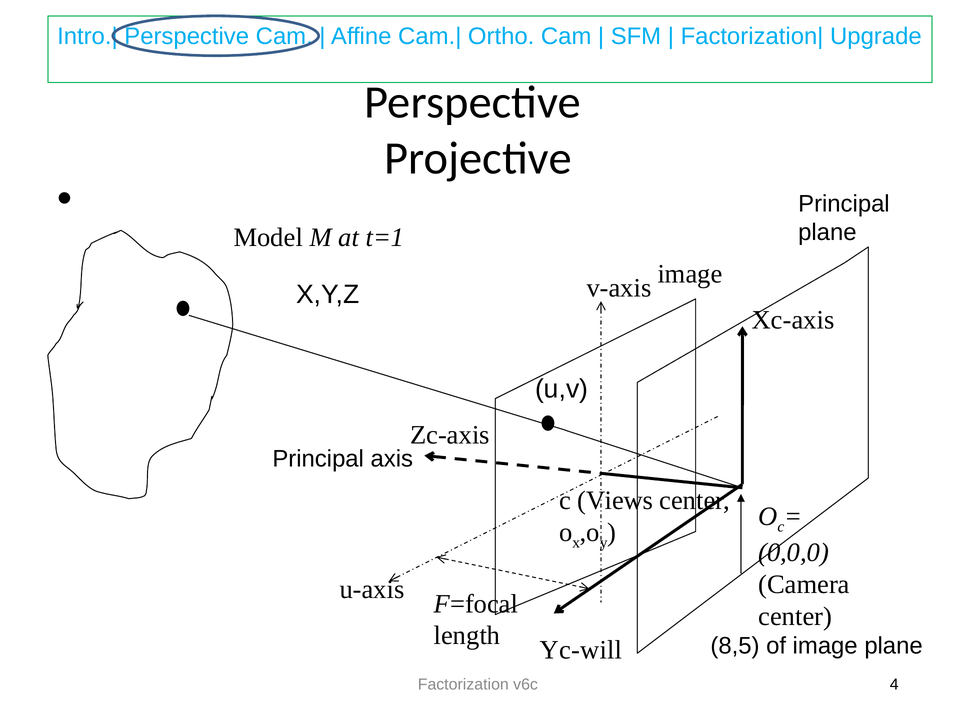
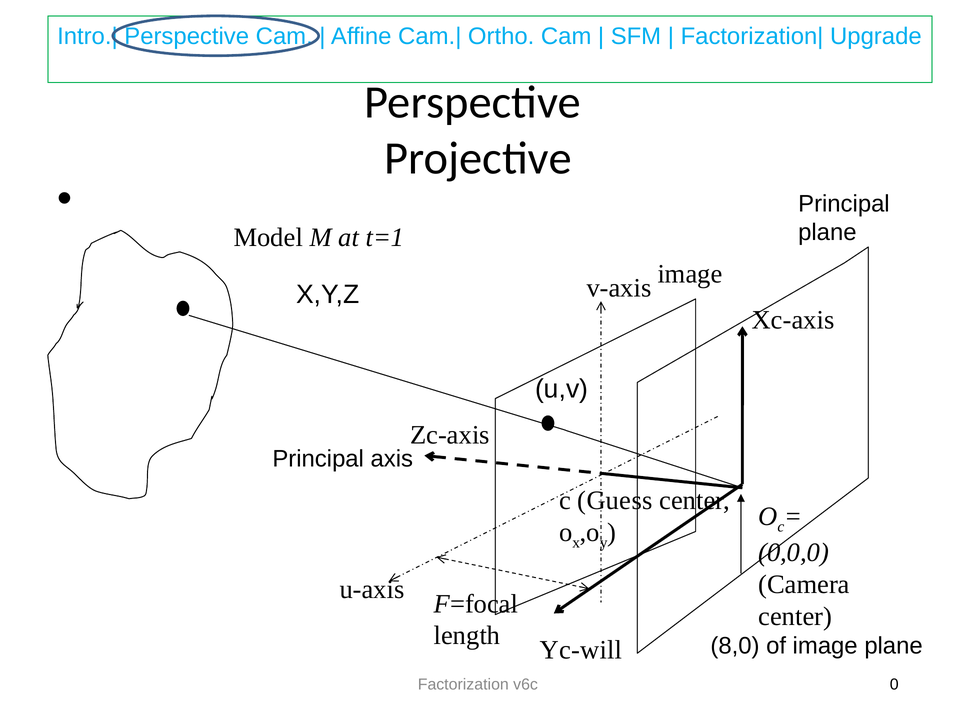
Views: Views -> Guess
8,5: 8,5 -> 8,0
4: 4 -> 0
